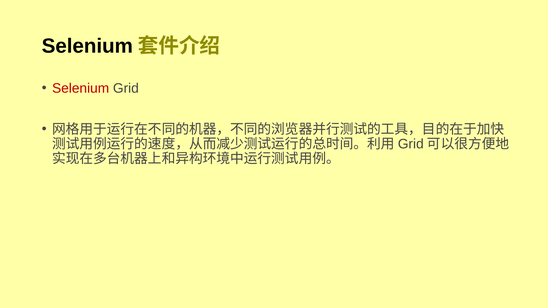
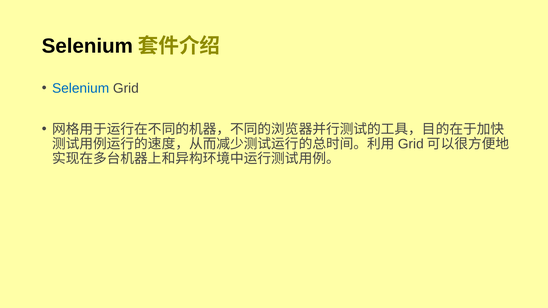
Selenium at (81, 88) colour: red -> blue
